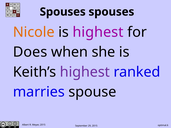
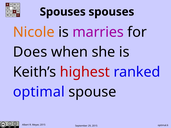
is highest: highest -> marries
highest at (85, 72) colour: purple -> red
marries: marries -> optimal
